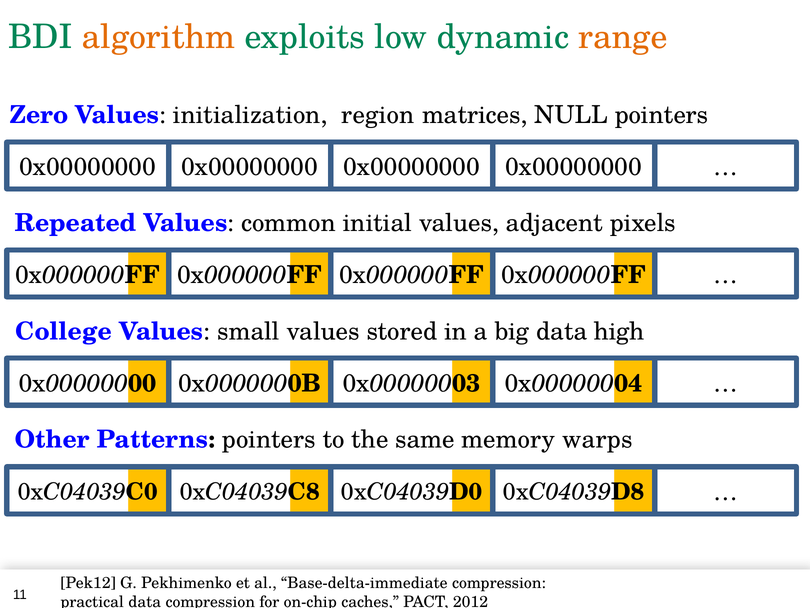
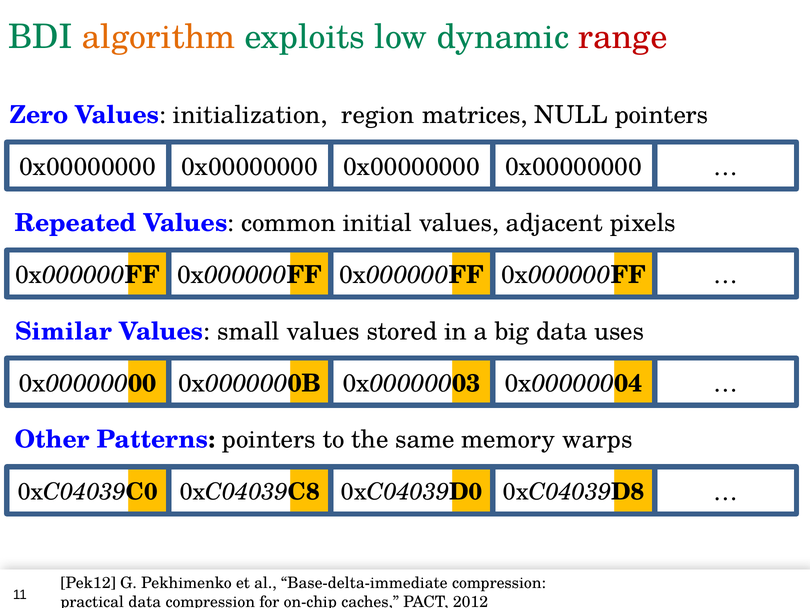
range colour: orange -> red
College: College -> Similar
high: high -> uses
